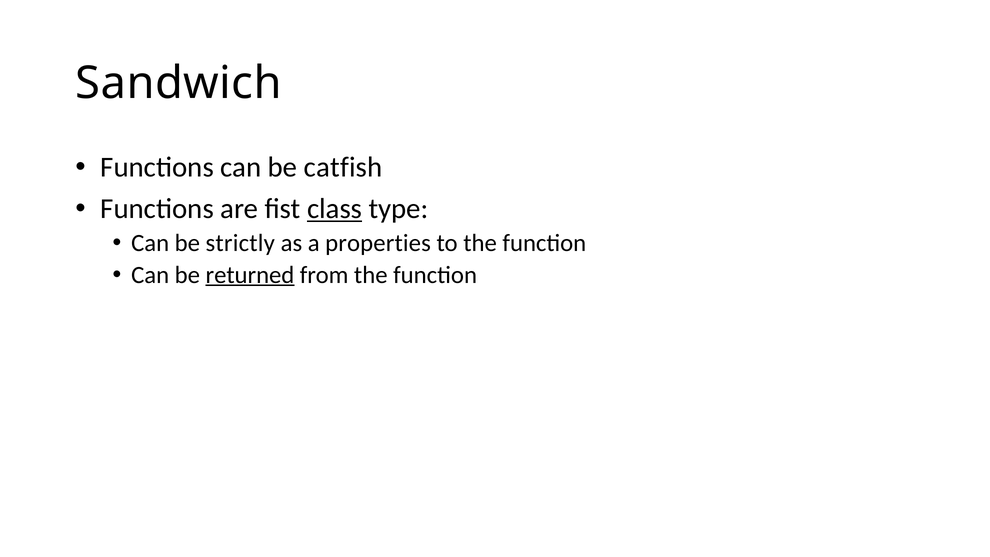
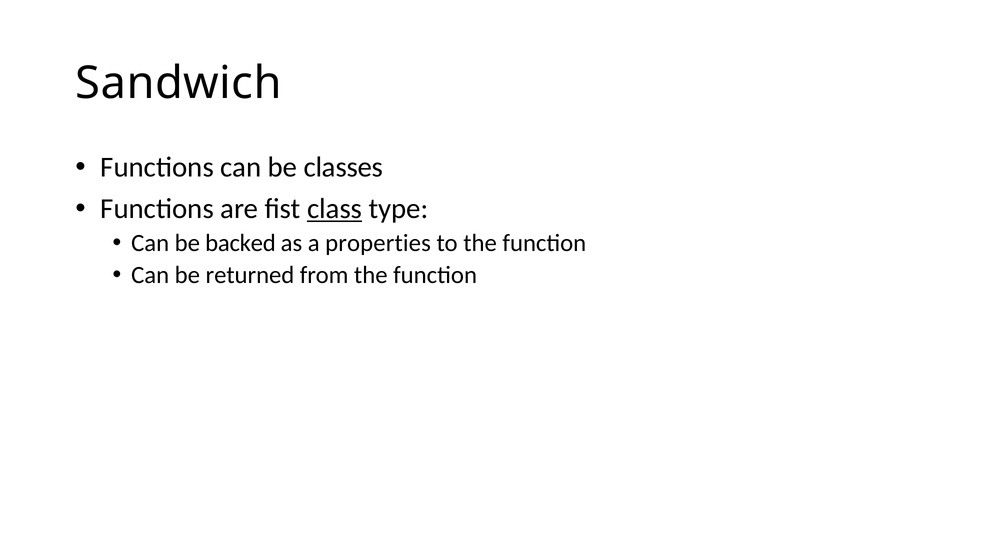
catfish: catfish -> classes
strictly: strictly -> backed
returned underline: present -> none
